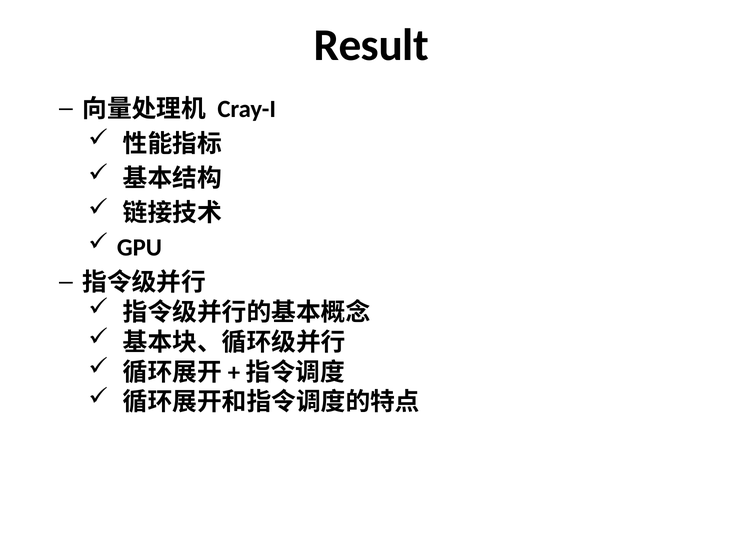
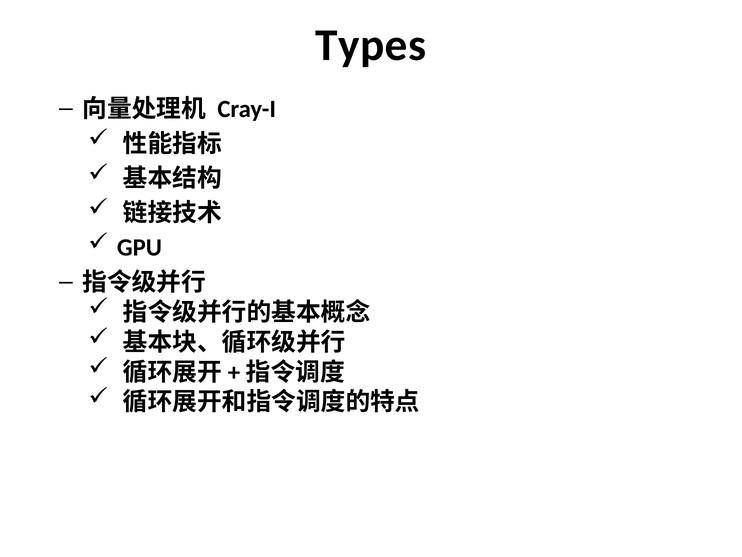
Result: Result -> Types
